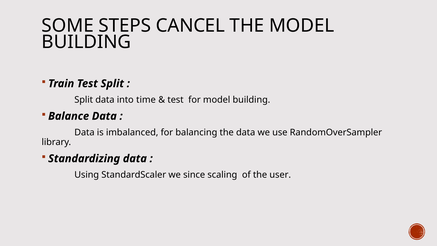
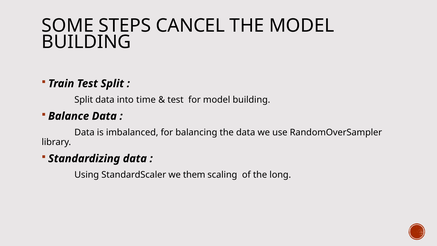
since: since -> them
user: user -> long
